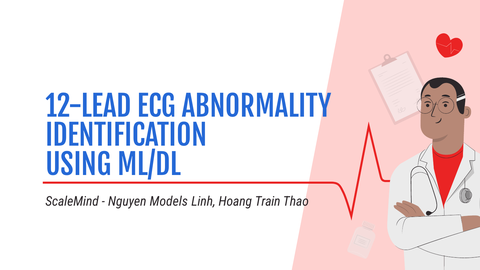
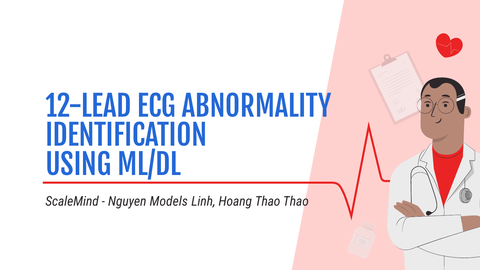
Hoang Train: Train -> Thao
